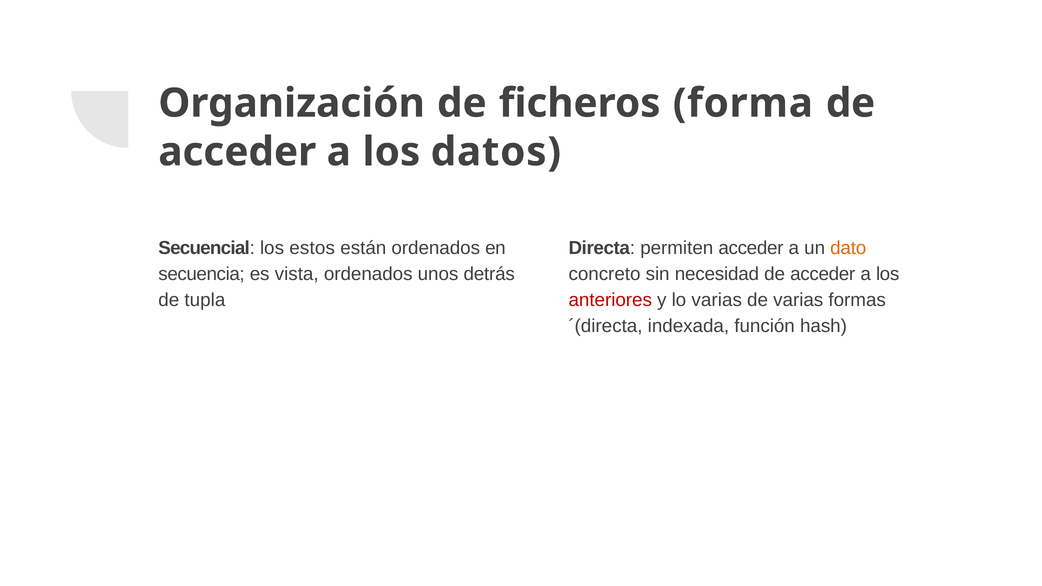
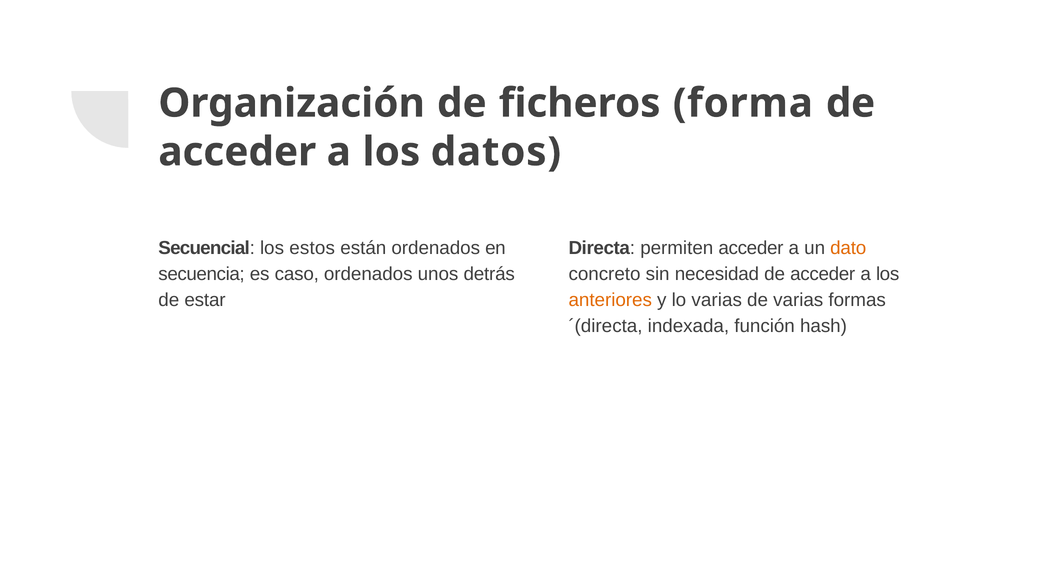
vista: vista -> caso
tupla: tupla -> estar
anteriores colour: red -> orange
